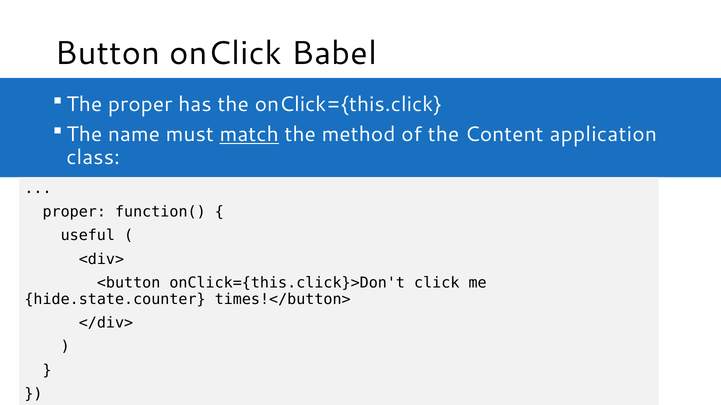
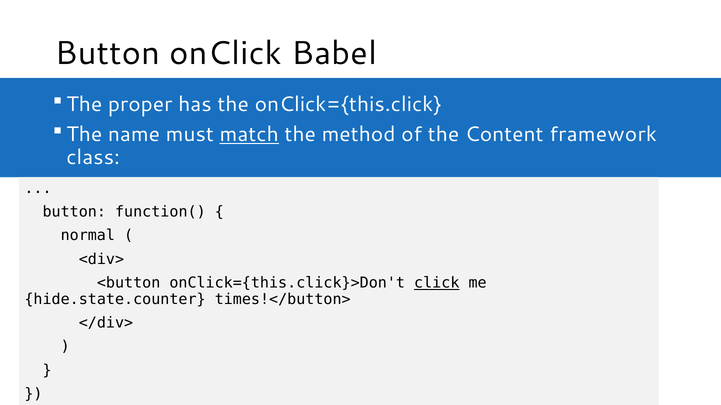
application: application -> framework
proper at (74, 212): proper -> button
useful: useful -> normal
click underline: none -> present
